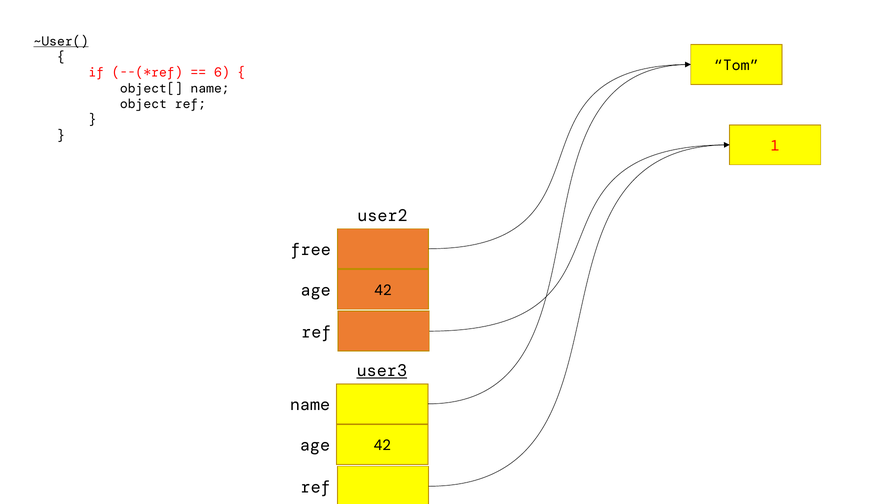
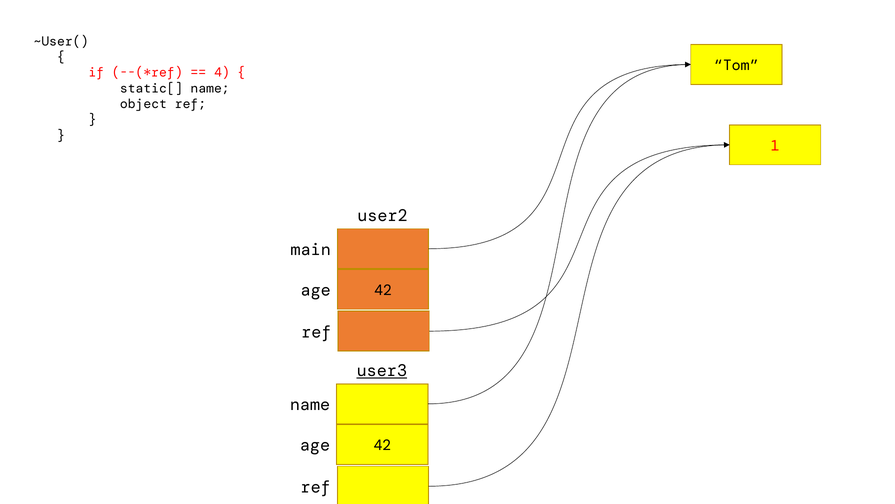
~User( underline: present -> none
6: 6 -> 4
object[: object[ -> static[
free: free -> main
